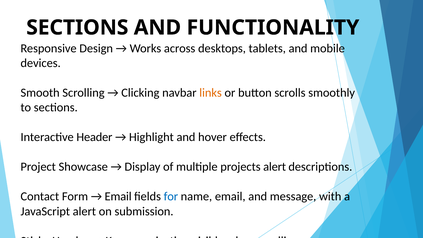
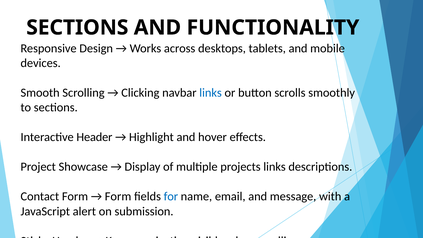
links at (211, 93) colour: orange -> blue
projects alert: alert -> links
Email at (118, 196): Email -> Form
